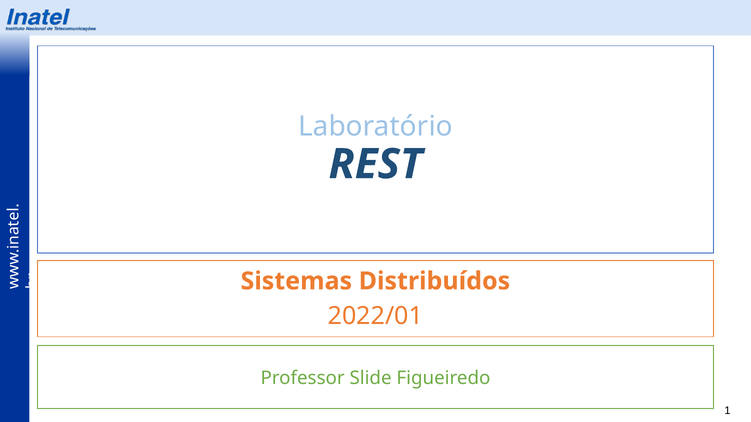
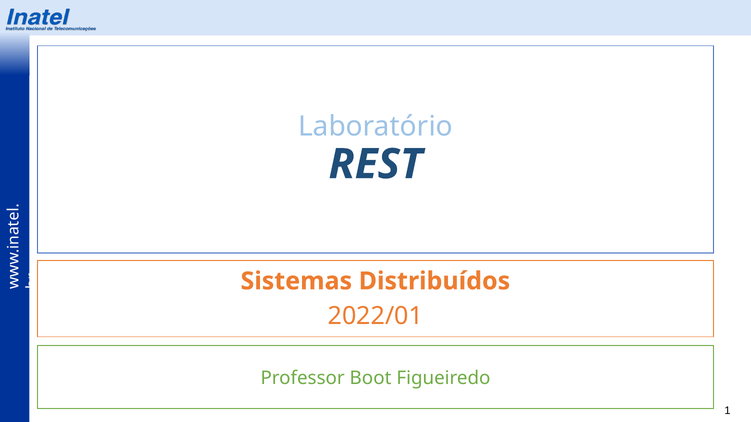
Slide: Slide -> Boot
